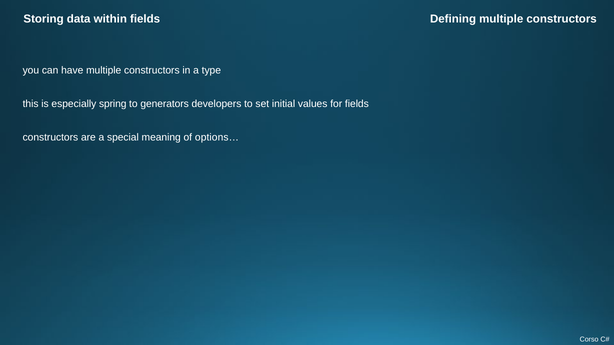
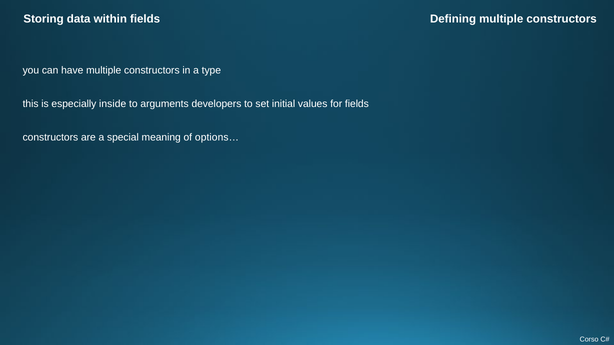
spring: spring -> inside
generators: generators -> arguments
